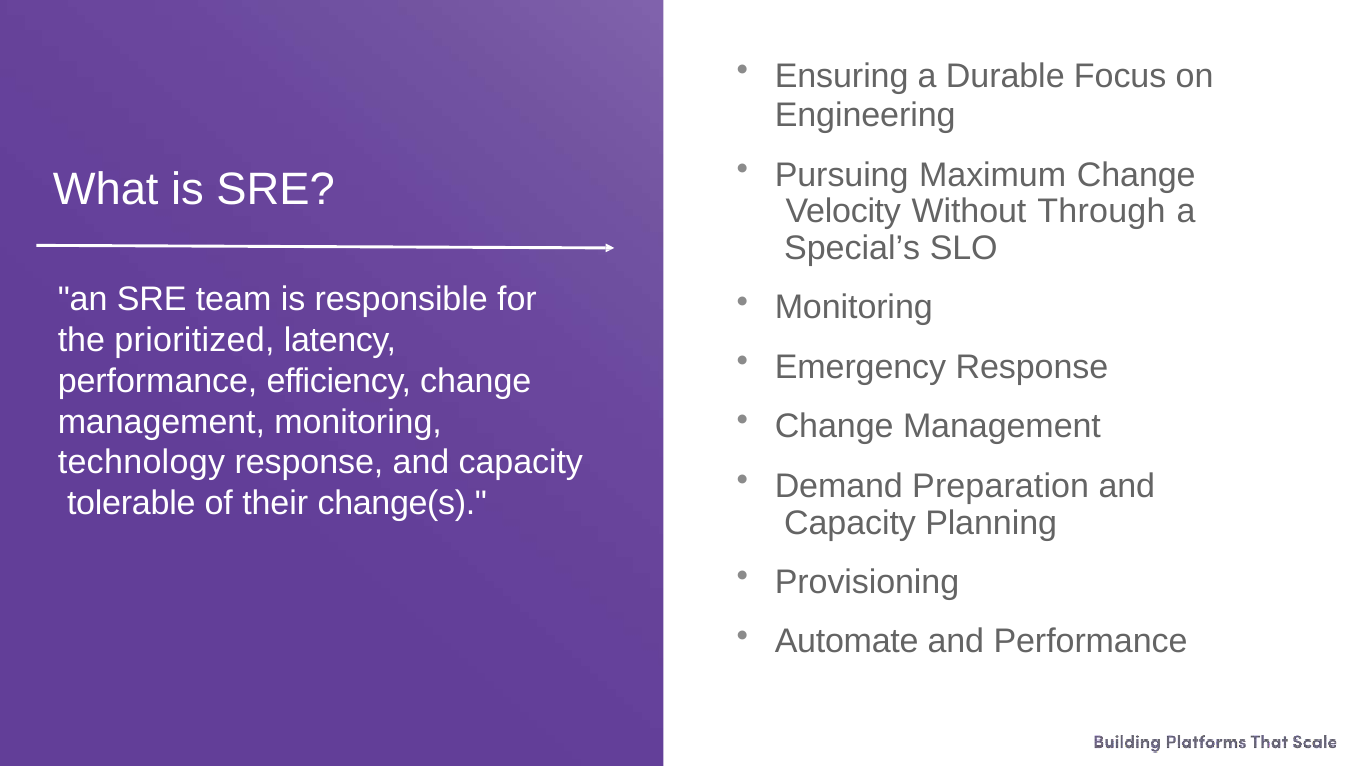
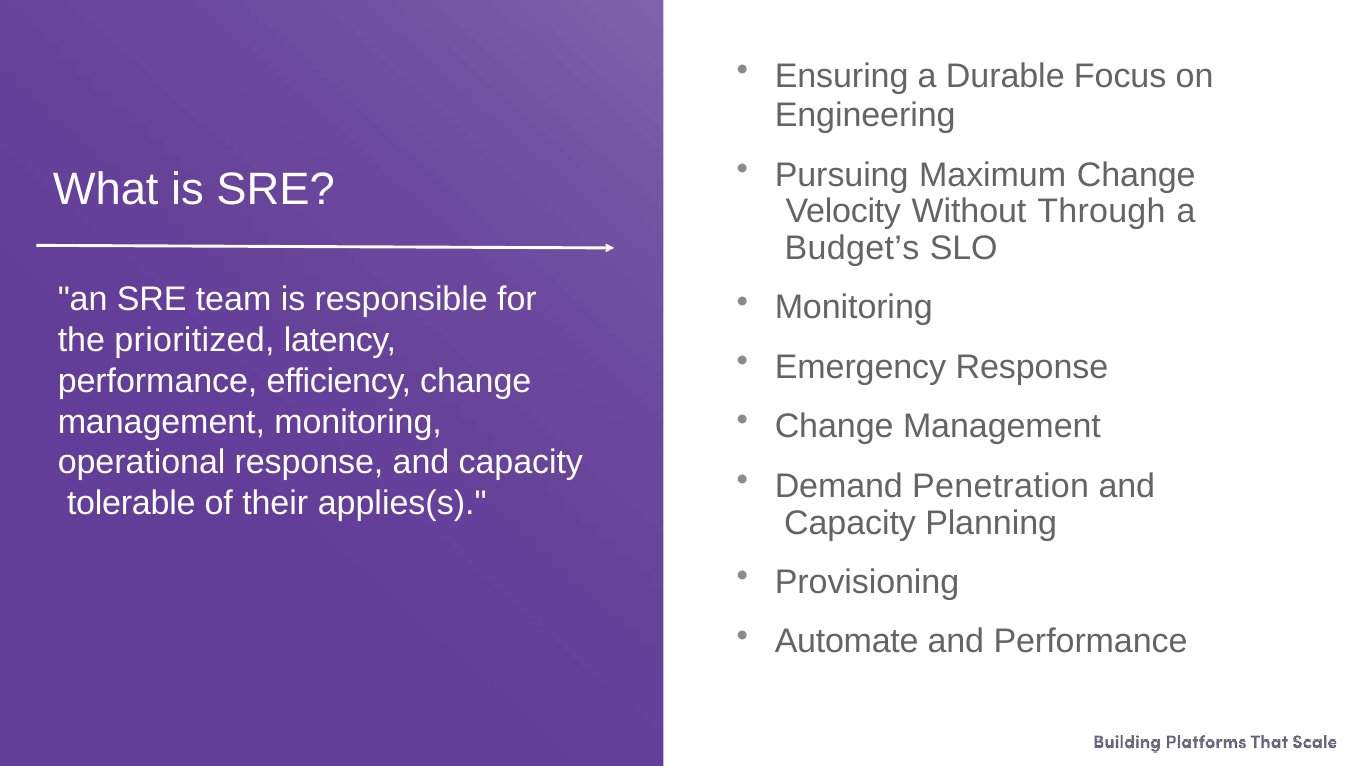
Special’s: Special’s -> Budget’s
technology: technology -> operational
Preparation: Preparation -> Penetration
change(s: change(s -> applies(s
